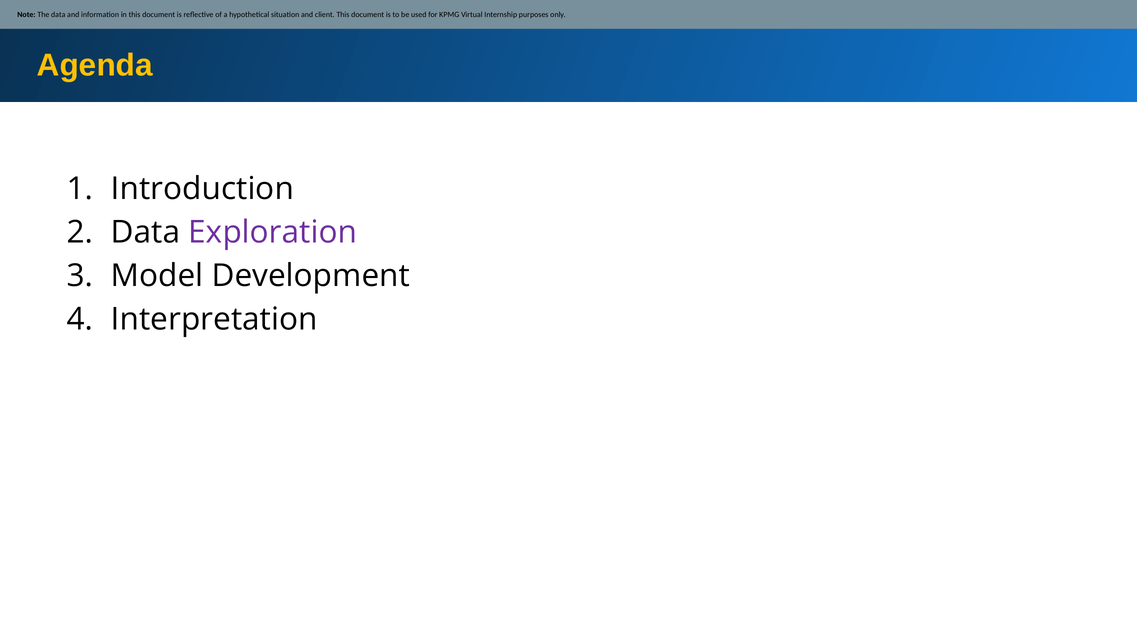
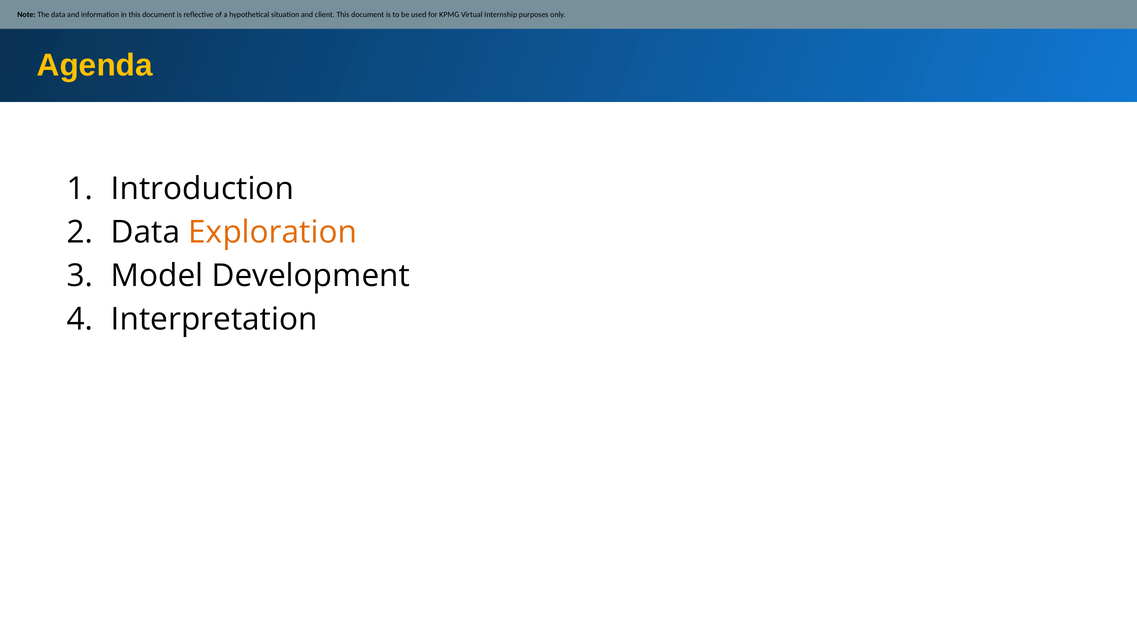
Exploration colour: purple -> orange
